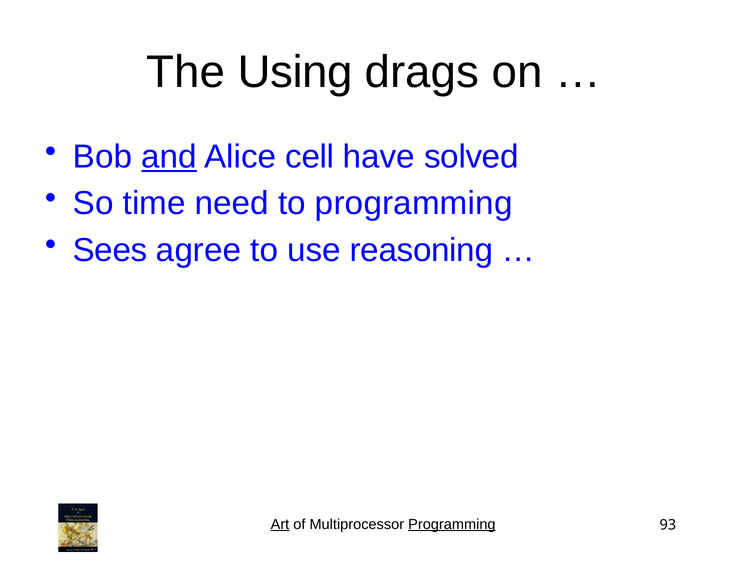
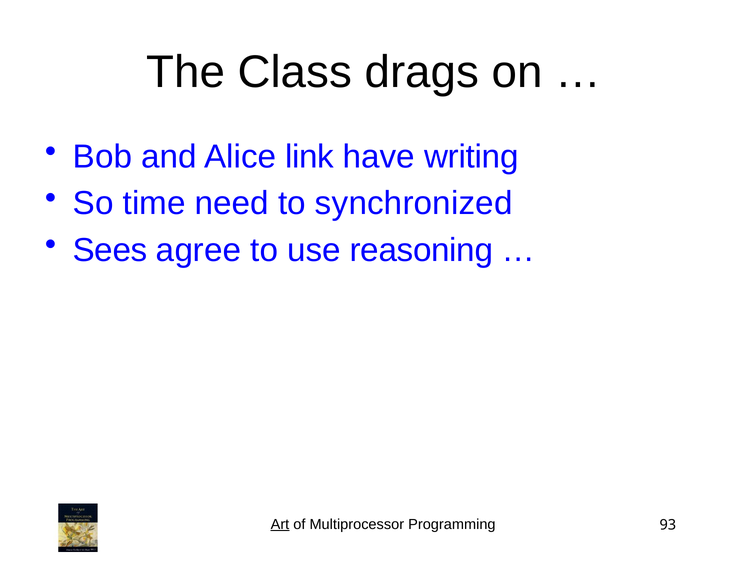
Using: Using -> Class
and underline: present -> none
cell: cell -> link
solved: solved -> writing
to programming: programming -> synchronized
Programming at (452, 524) underline: present -> none
